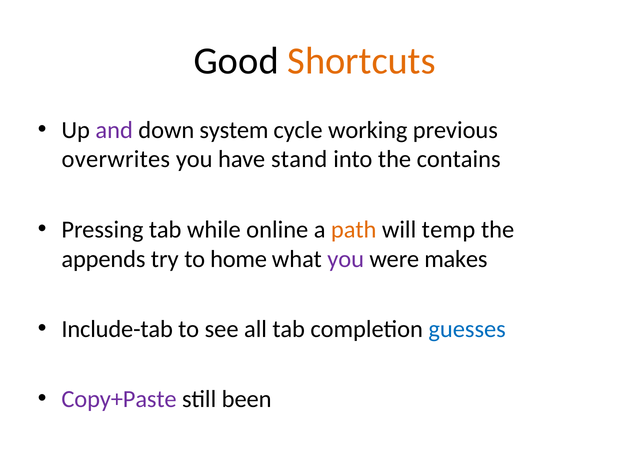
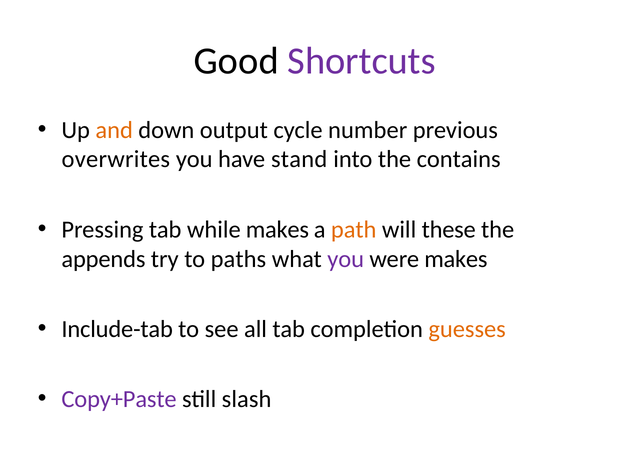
Shortcuts colour: orange -> purple
and colour: purple -> orange
system: system -> output
working: working -> number
while online: online -> makes
temp: temp -> these
home: home -> paths
guesses colour: blue -> orange
been: been -> slash
